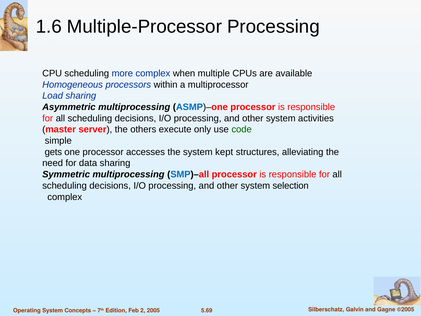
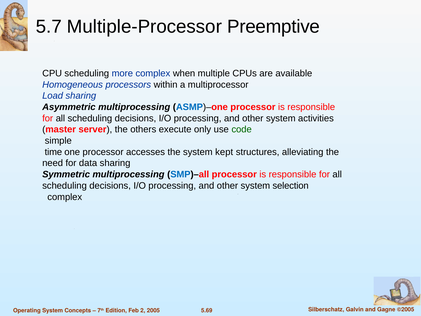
1.6: 1.6 -> 5.7
Multiple-Processor Processing: Processing -> Preemptive
gets: gets -> time
